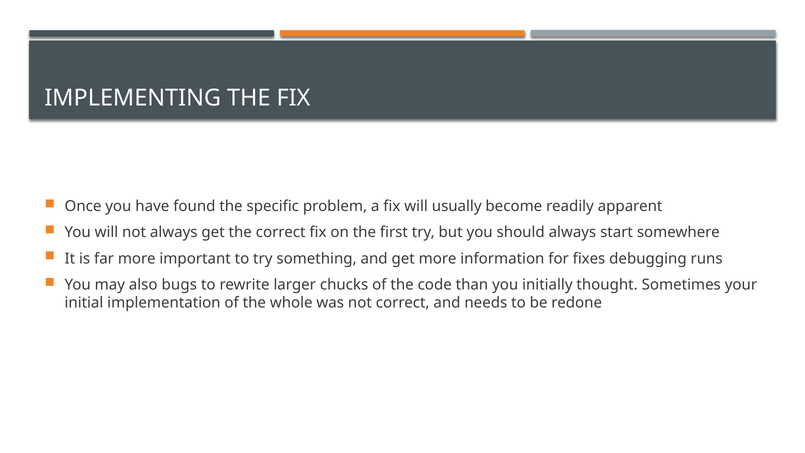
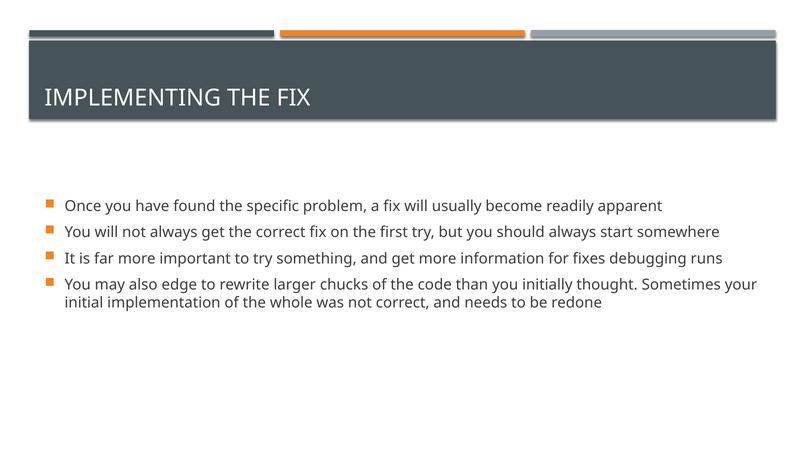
bugs: bugs -> edge
